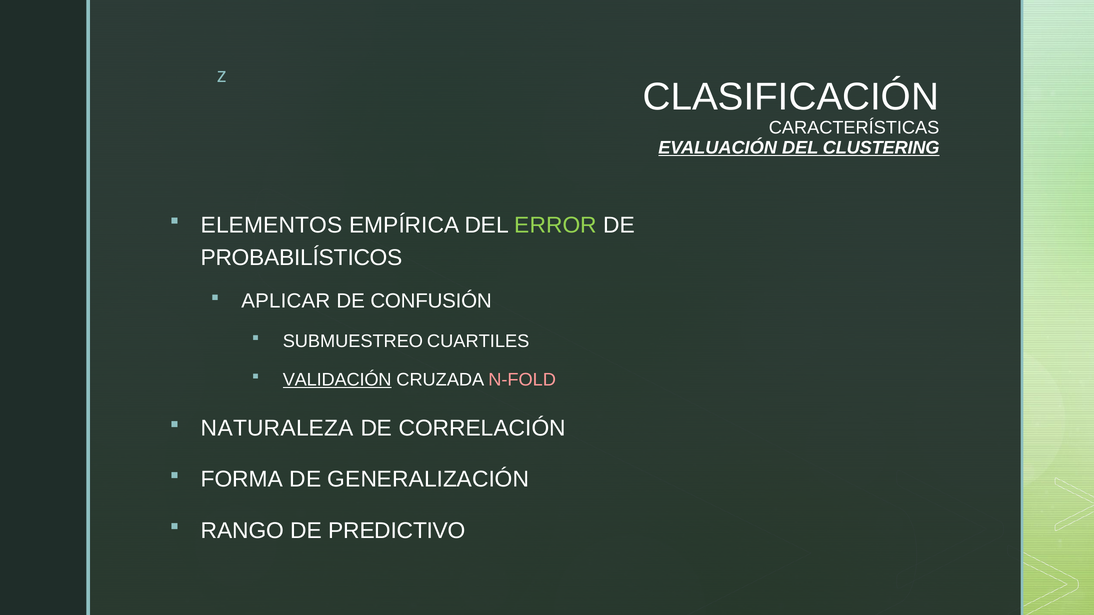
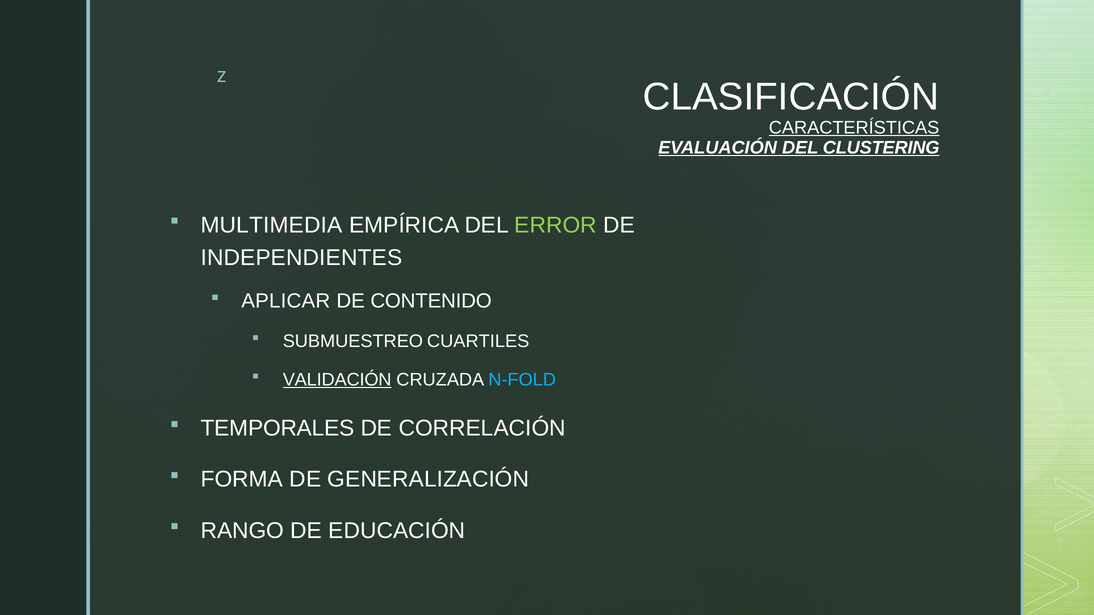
CARACTERÍSTICAS underline: none -> present
ELEMENTOS: ELEMENTOS -> MULTIMEDIA
PROBABILÍSTICOS: PROBABILÍSTICOS -> INDEPENDIENTES
CONFUSIÓN: CONFUSIÓN -> CONTENIDO
N-FOLD colour: pink -> light blue
NATURALEZA: NATURALEZA -> TEMPORALES
PREDICTIVO: PREDICTIVO -> EDUCACIÓN
